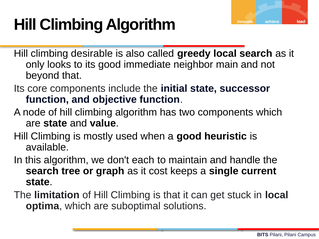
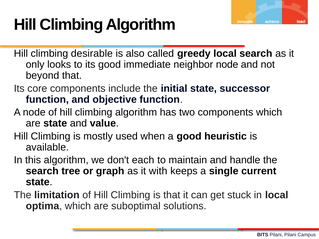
neighbor main: main -> node
cost: cost -> with
